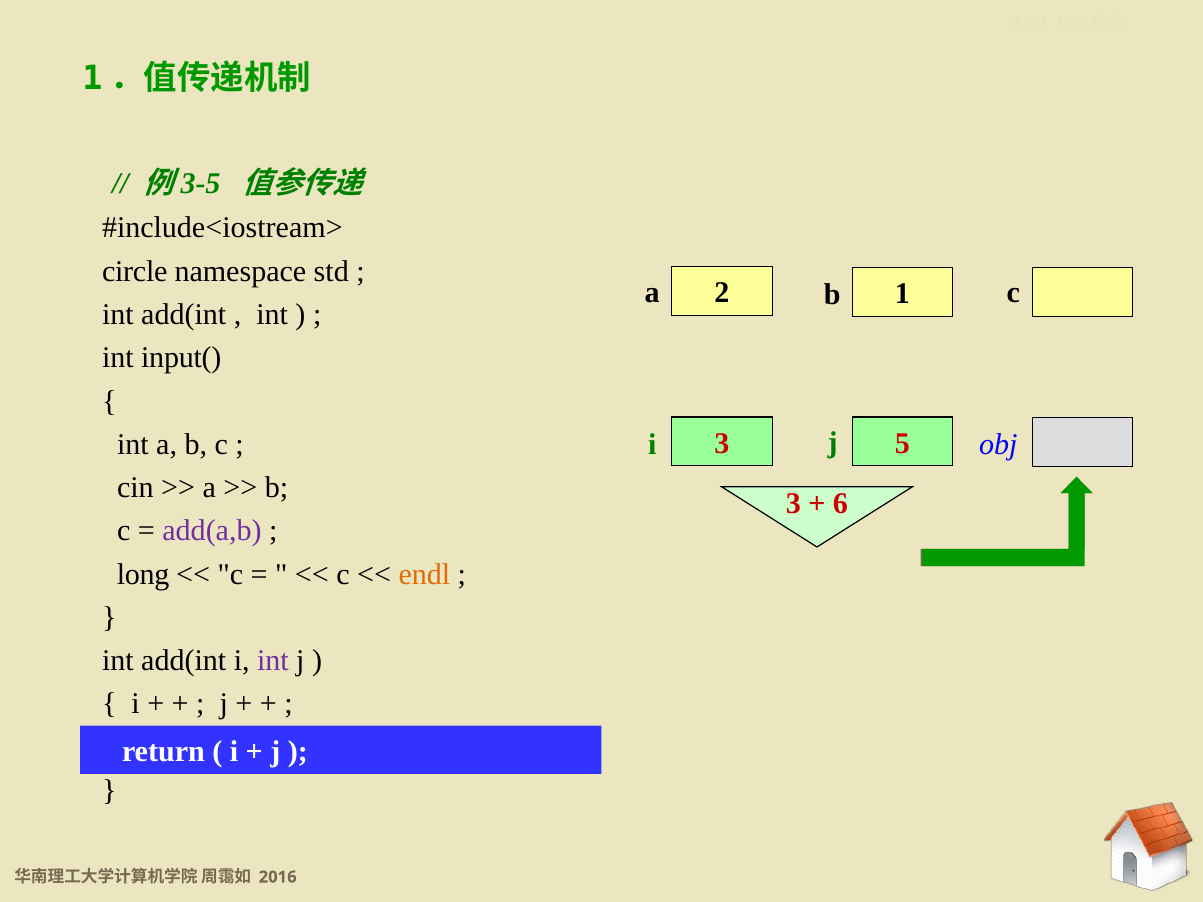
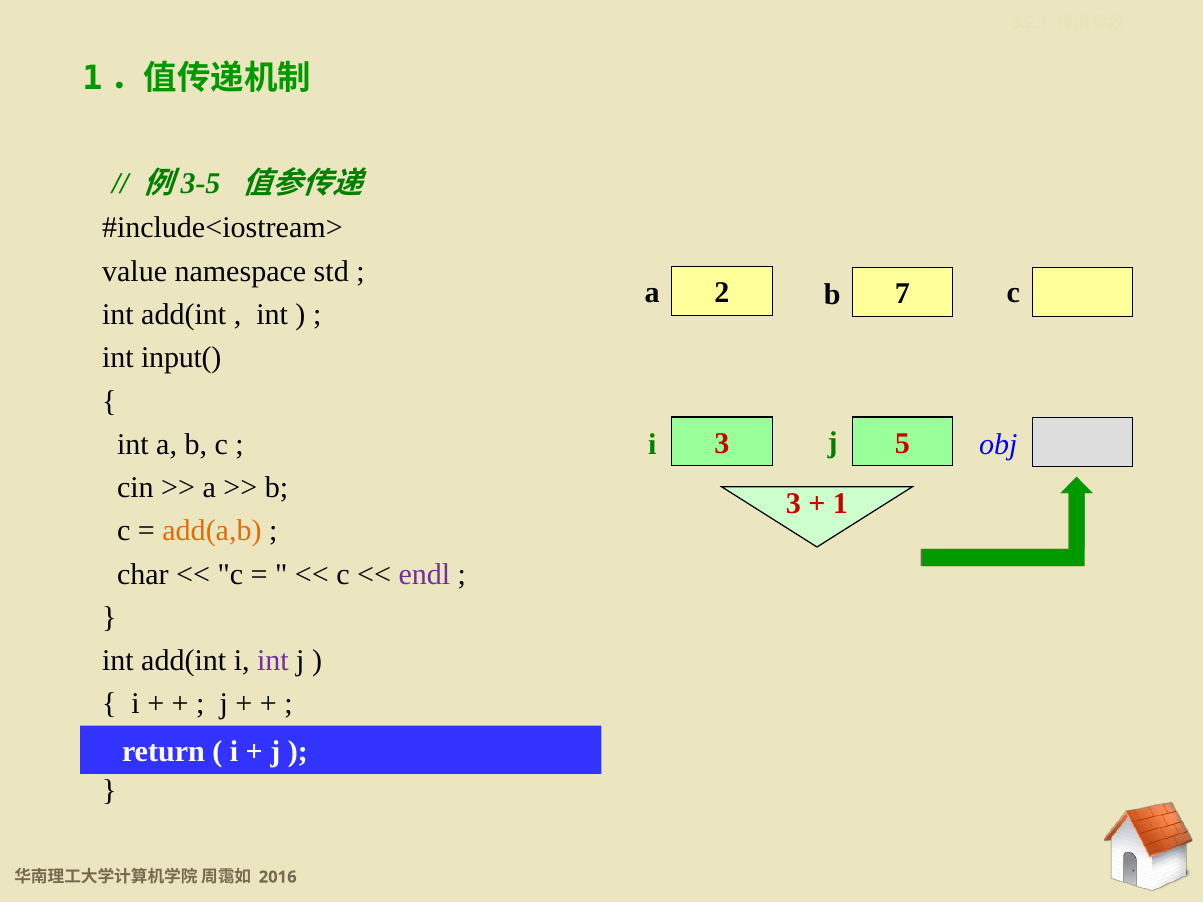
circle: circle -> value
1: 1 -> 7
6: 6 -> 1
add(a,b colour: purple -> orange
long: long -> char
endl colour: orange -> purple
